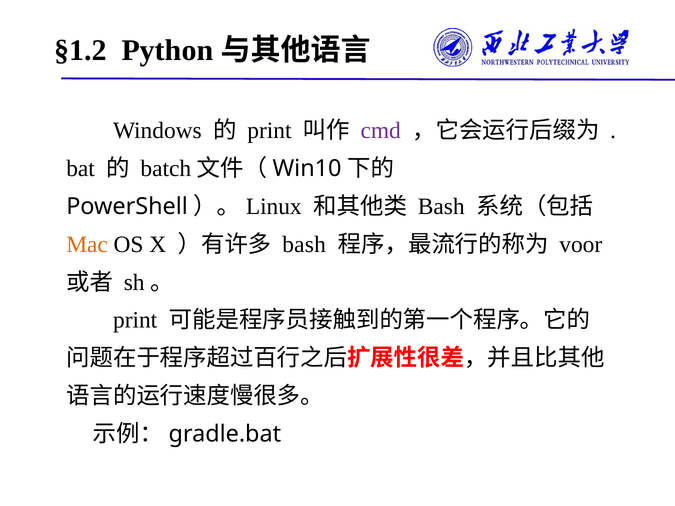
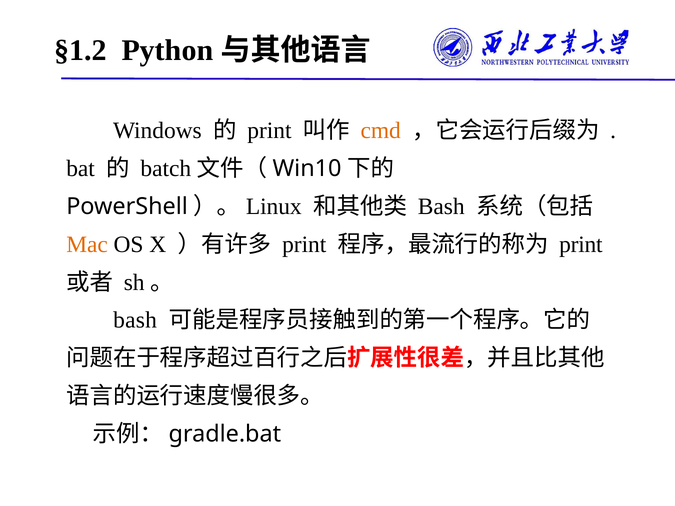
cmd colour: purple -> orange
bash at (304, 244): bash -> print
voor at (581, 244): voor -> print
print at (135, 320): print -> bash
